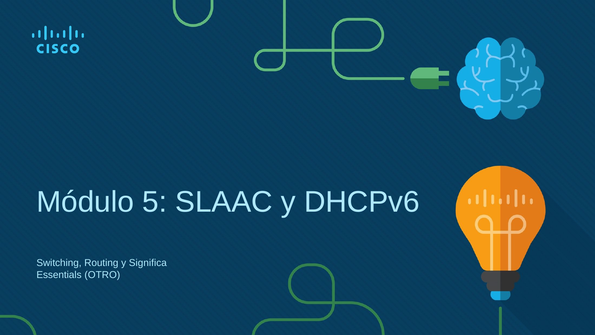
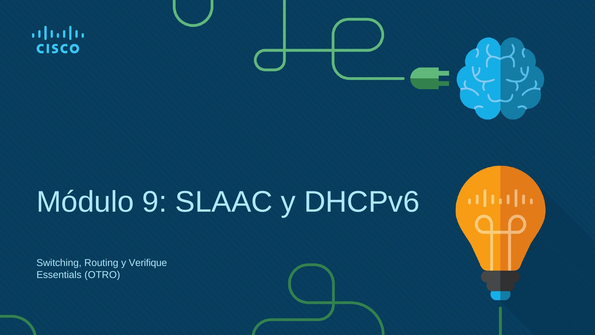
5: 5 -> 9
Significa: Significa -> Verifique
